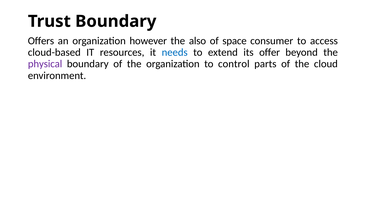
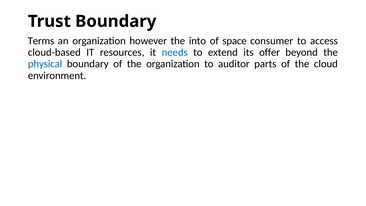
Offers: Offers -> Terms
also: also -> into
physical colour: purple -> blue
control: control -> auditor
